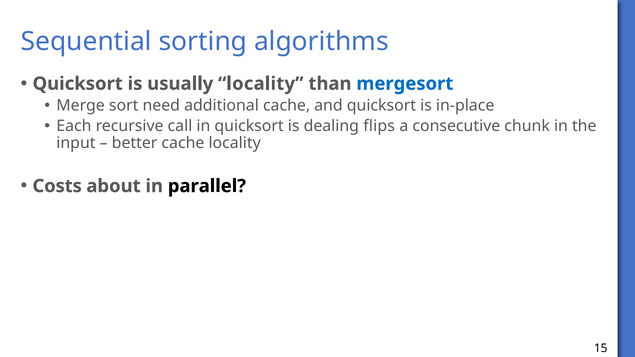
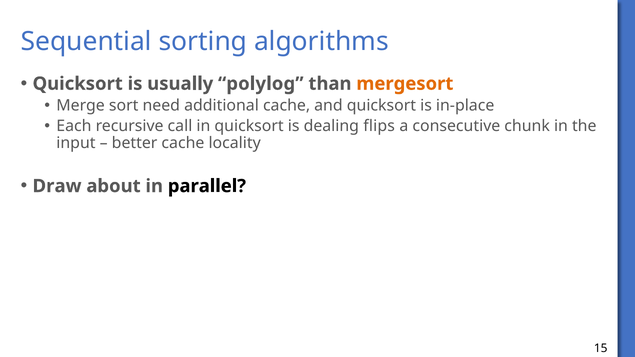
usually locality: locality -> polylog
mergesort colour: blue -> orange
Costs: Costs -> Draw
